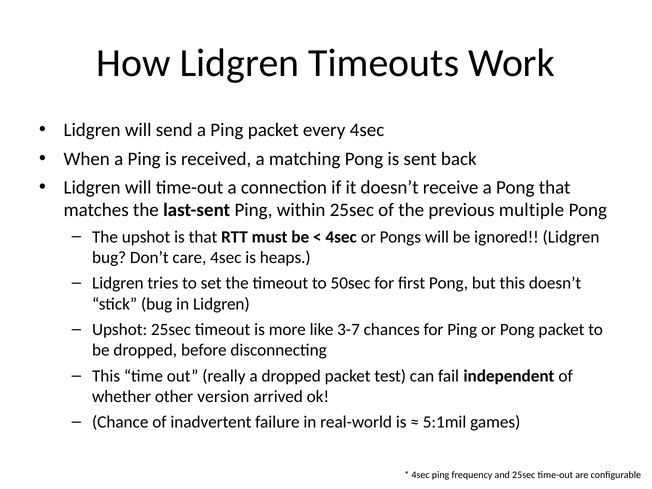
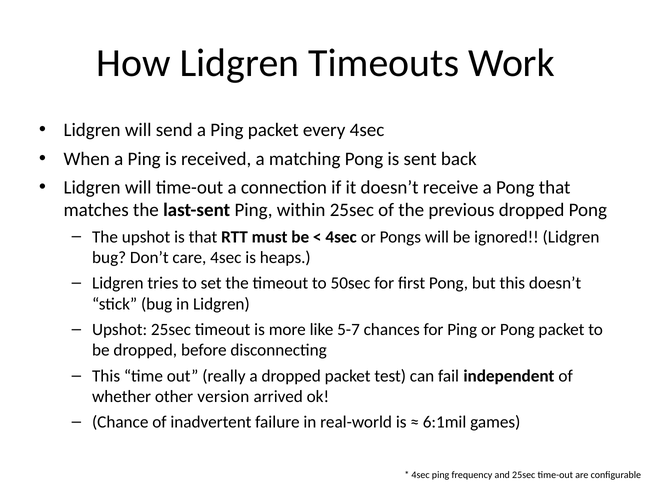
previous multiple: multiple -> dropped
3-7: 3-7 -> 5-7
5:1mil: 5:1mil -> 6:1mil
